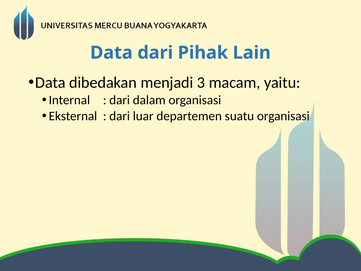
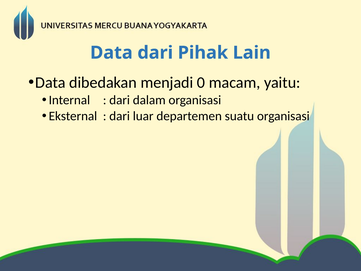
3: 3 -> 0
